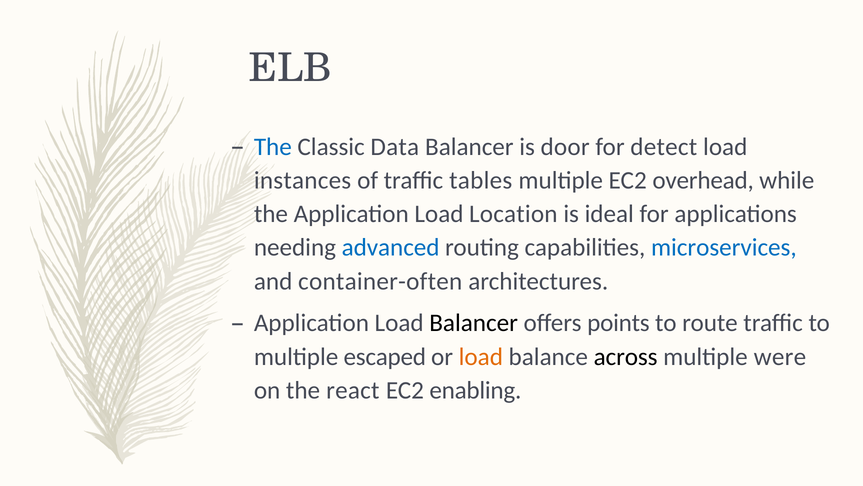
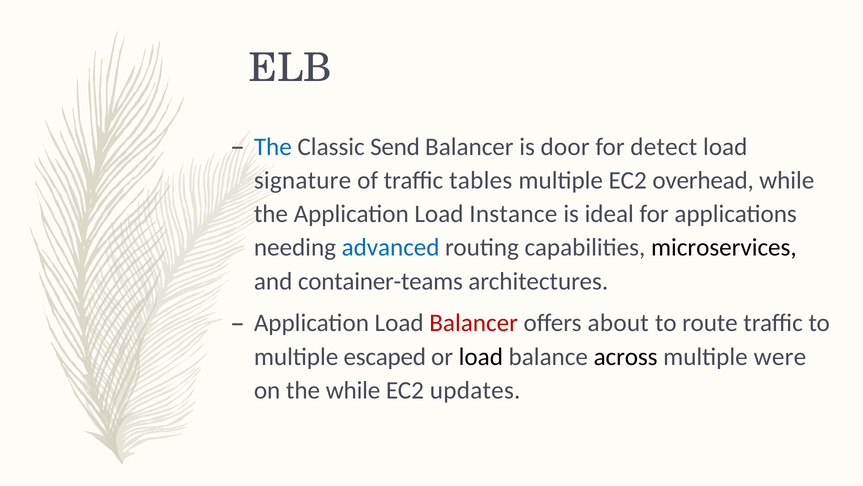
Data: Data -> Send
instances: instances -> signature
Location: Location -> Instance
microservices colour: blue -> black
container-often: container-often -> container-teams
Balancer at (474, 323) colour: black -> red
points: points -> about
load at (481, 356) colour: orange -> black
the react: react -> while
enabling: enabling -> updates
